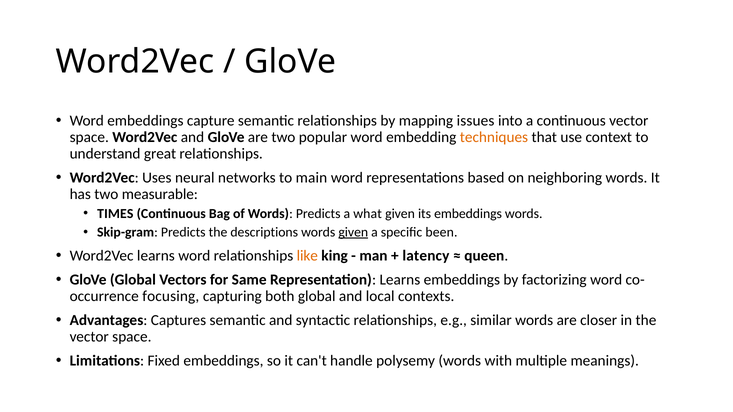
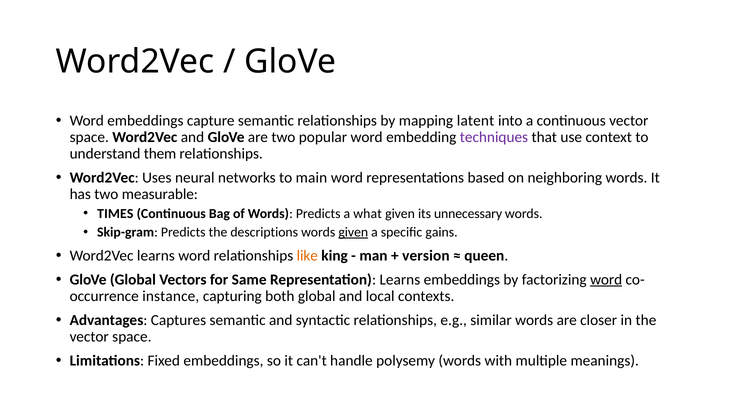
issues: issues -> latent
techniques colour: orange -> purple
great: great -> them
its embeddings: embeddings -> unnecessary
been: been -> gains
latency: latency -> version
word at (606, 280) underline: none -> present
focusing: focusing -> instance
